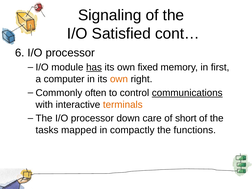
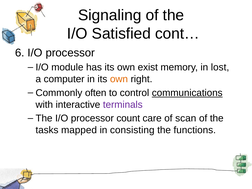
has underline: present -> none
fixed: fixed -> exist
first: first -> lost
terminals colour: orange -> purple
down: down -> count
short: short -> scan
compactly: compactly -> consisting
